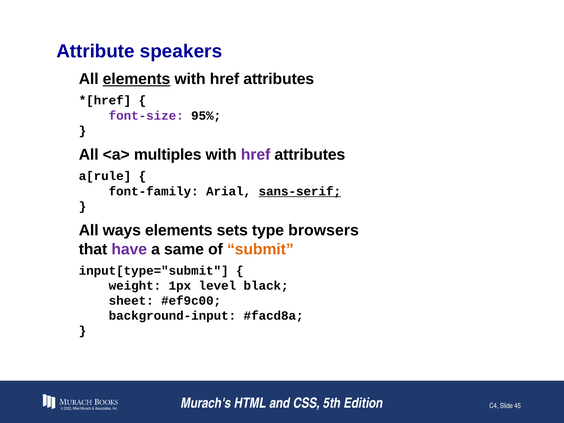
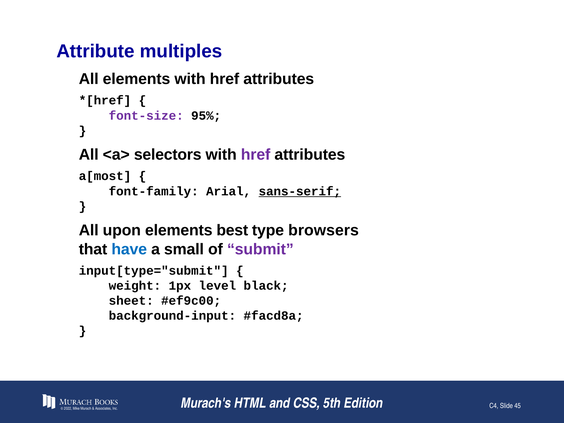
speakers: speakers -> multiples
elements at (137, 79) underline: present -> none
multiples: multiples -> selectors
a[rule: a[rule -> a[most
ways: ways -> upon
sets: sets -> best
have colour: purple -> blue
same: same -> small
submit colour: orange -> purple
